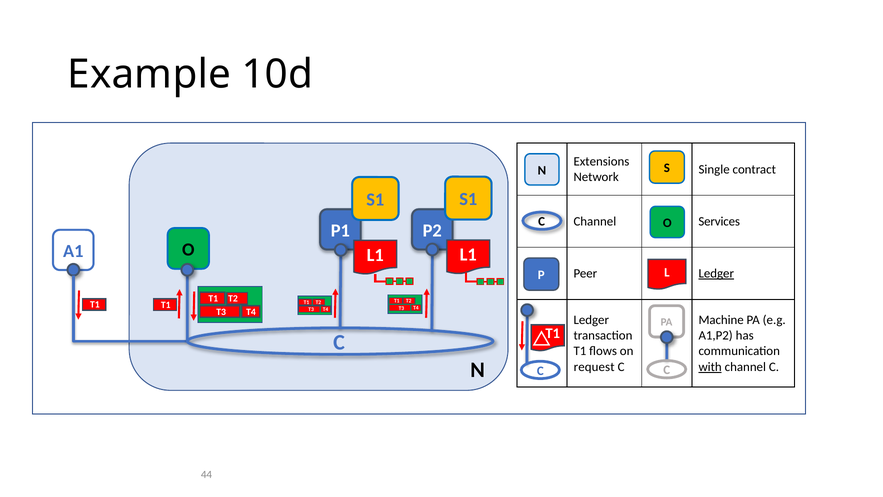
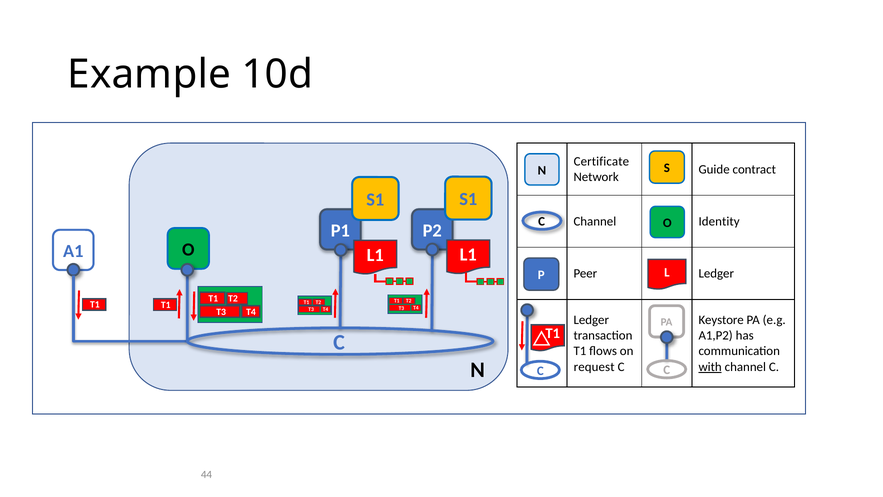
Extensions: Extensions -> Certificate
Single: Single -> Guide
Services: Services -> Identity
Ledger at (716, 273) underline: present -> none
Machine: Machine -> Keystore
